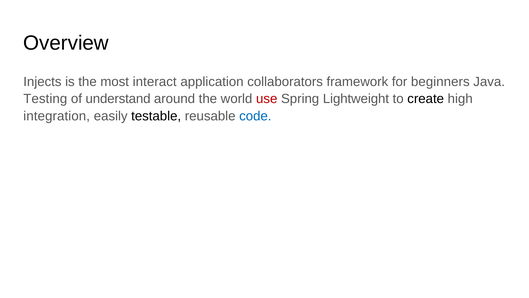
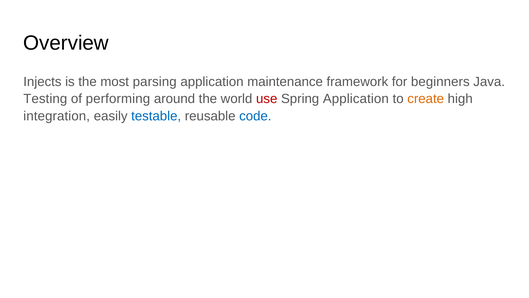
interact: interact -> parsing
collaborators: collaborators -> maintenance
understand: understand -> performing
Spring Lightweight: Lightweight -> Application
create colour: black -> orange
testable colour: black -> blue
